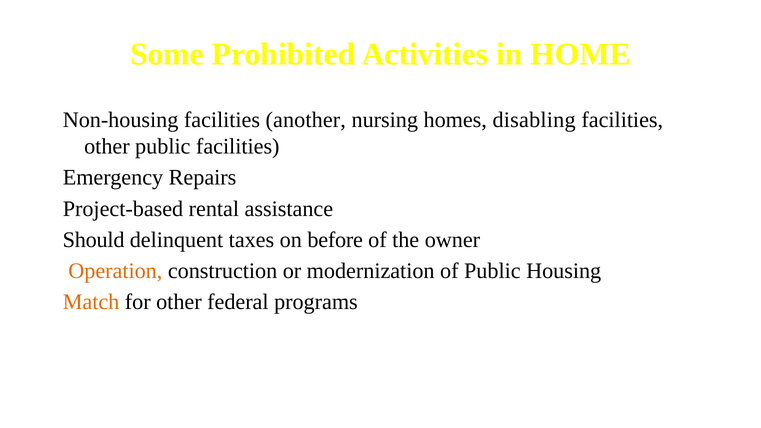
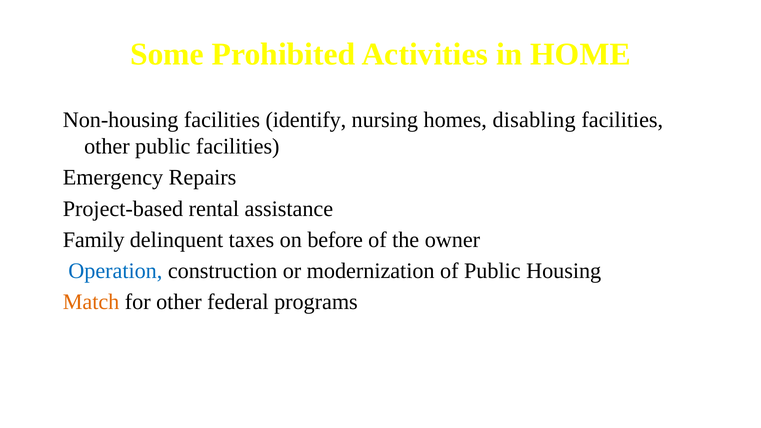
another: another -> identify
Should: Should -> Family
Operation colour: orange -> blue
